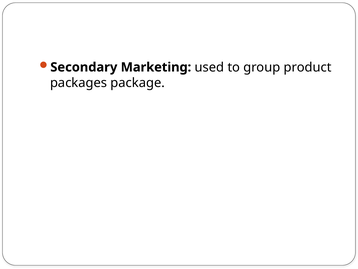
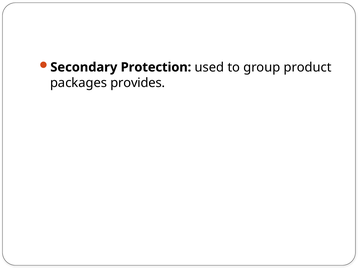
Marketing: Marketing -> Protection
package: package -> provides
